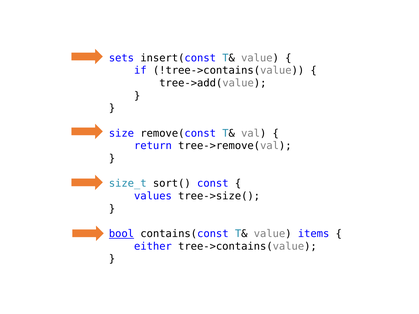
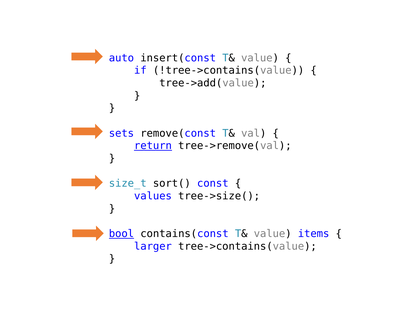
sets: sets -> auto
size: size -> sets
return underline: none -> present
either: either -> larger
